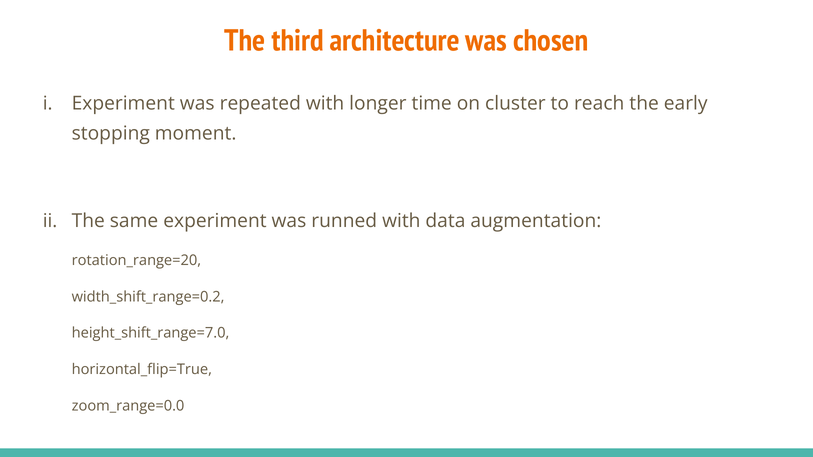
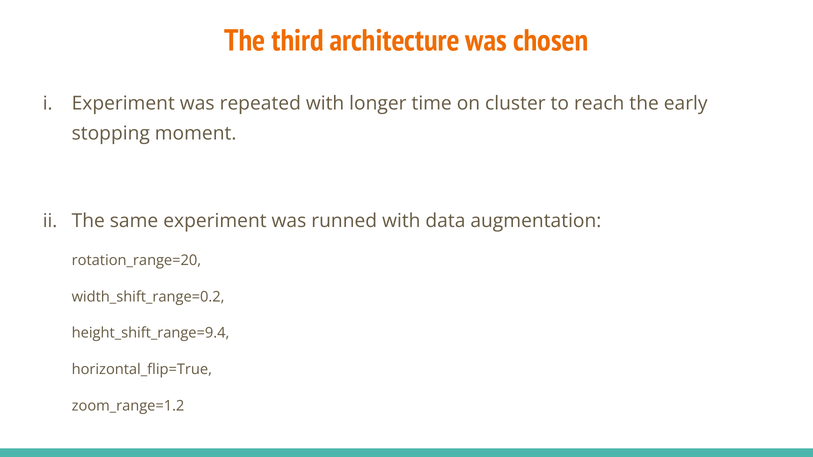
height_shift_range=7.0: height_shift_range=7.0 -> height_shift_range=9.4
zoom_range=0.0: zoom_range=0.0 -> zoom_range=1.2
